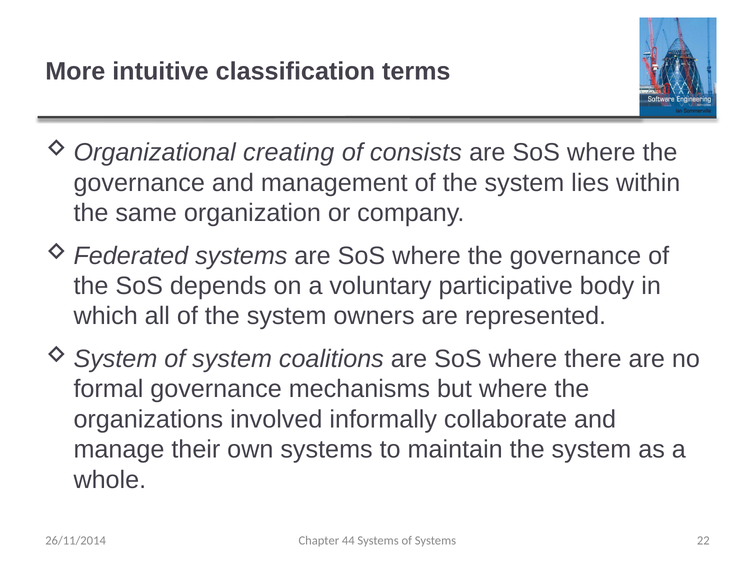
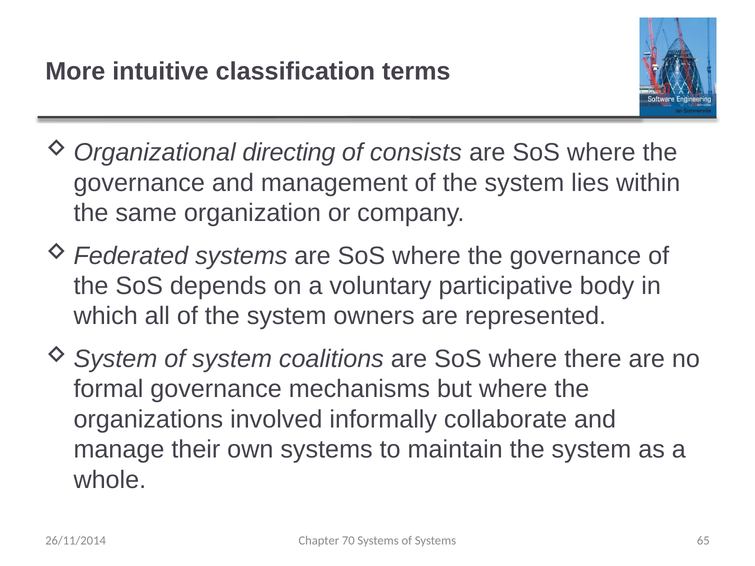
creating: creating -> directing
44: 44 -> 70
22: 22 -> 65
